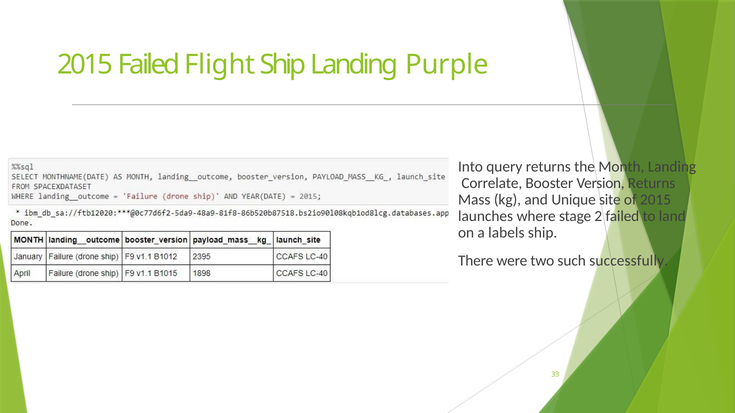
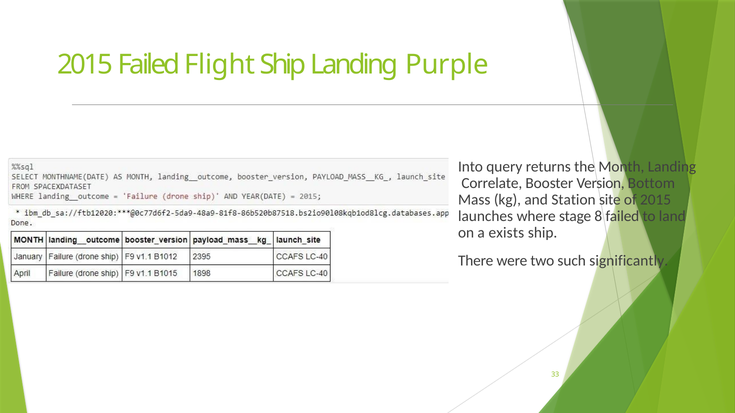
Version Returns: Returns -> Bottom
Unique: Unique -> Station
2: 2 -> 8
labels: labels -> exists
successfully: successfully -> significantly
